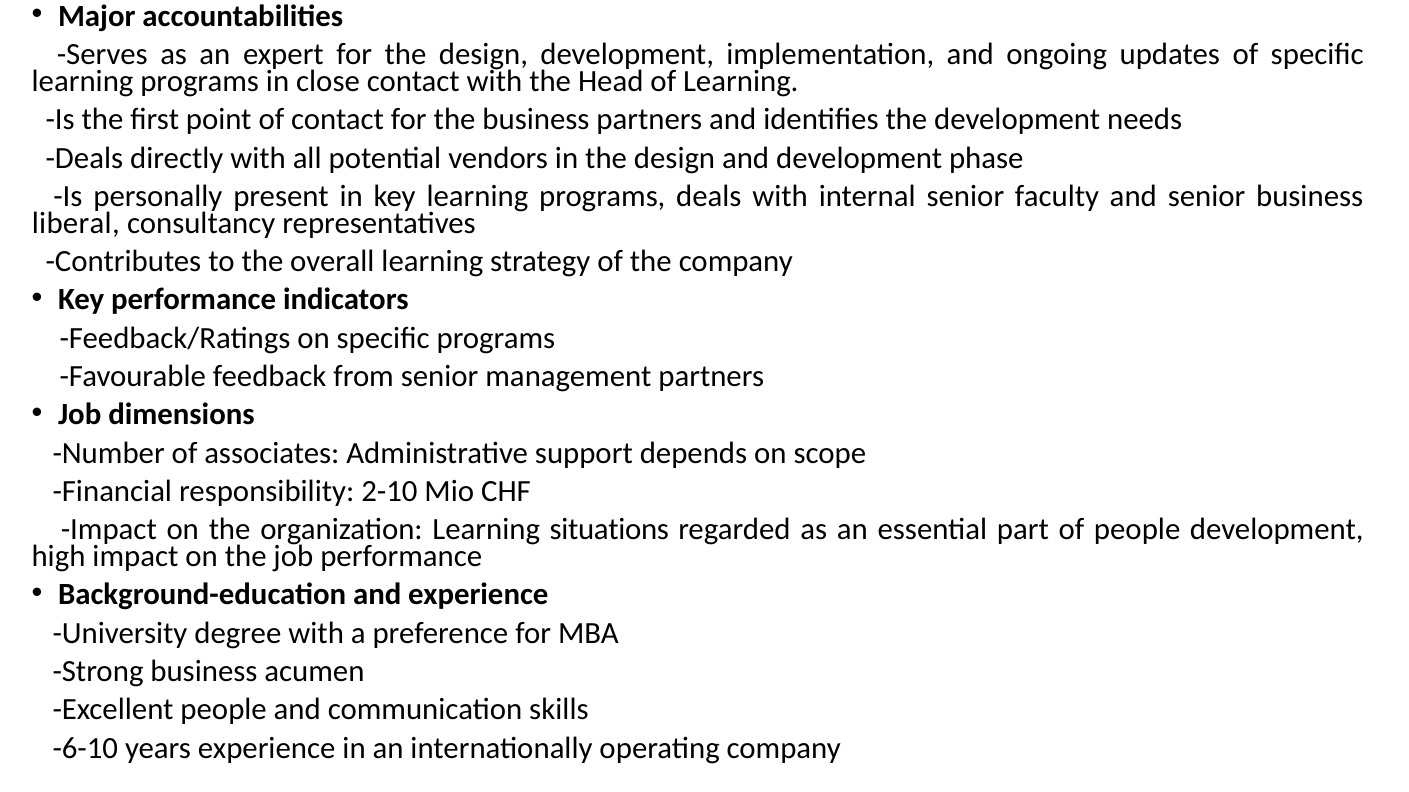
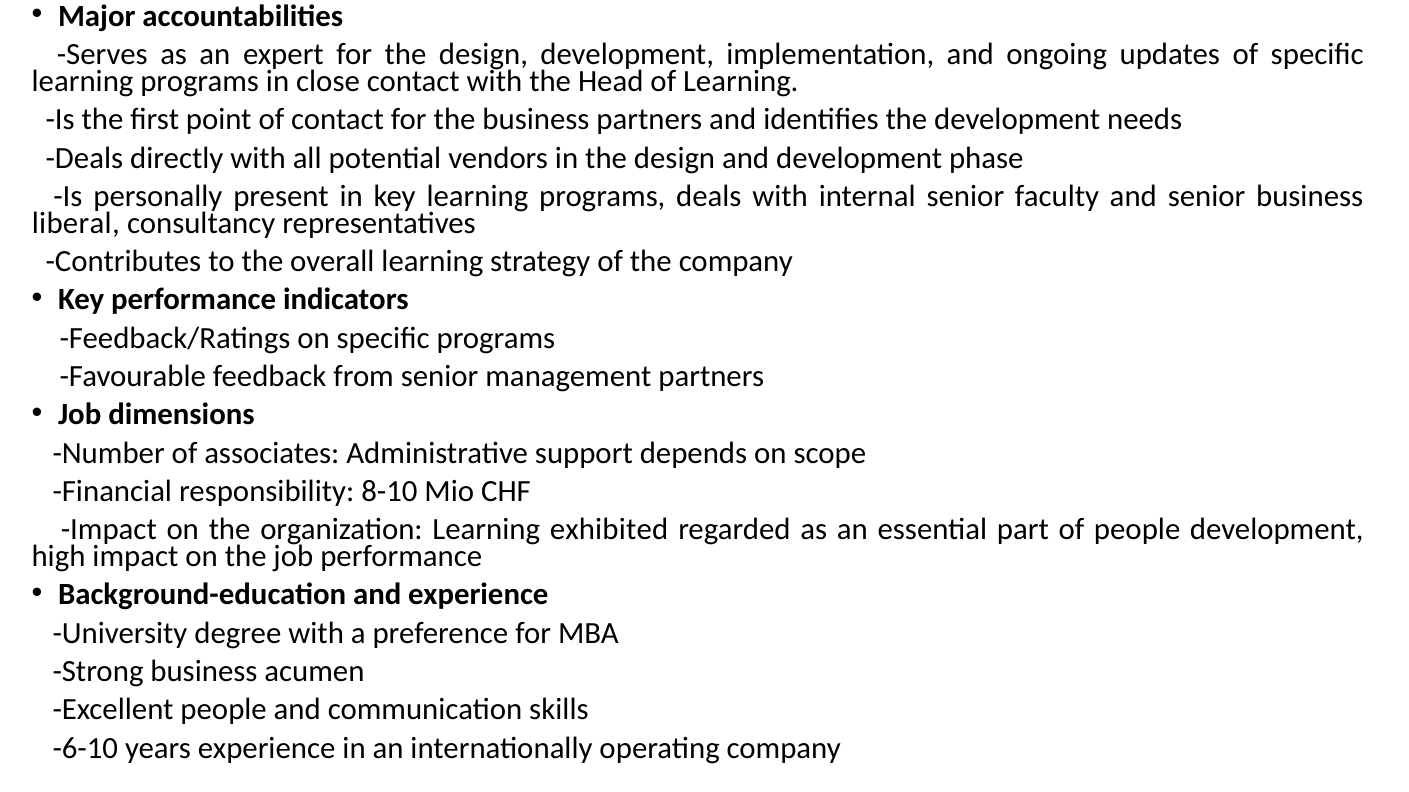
2-10: 2-10 -> 8-10
situations: situations -> exhibited
